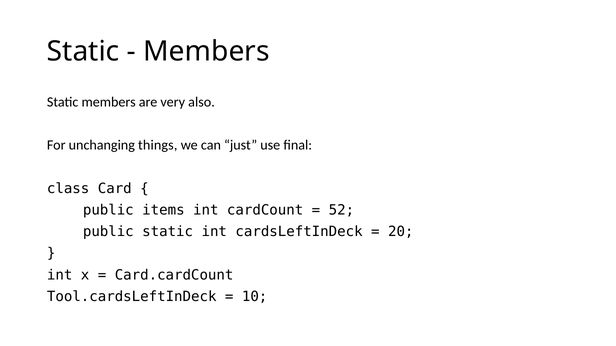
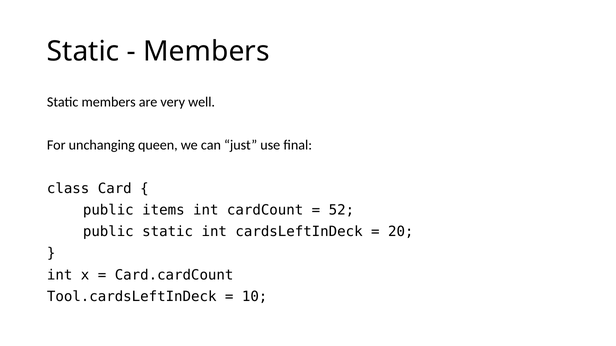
also: also -> well
things: things -> queen
